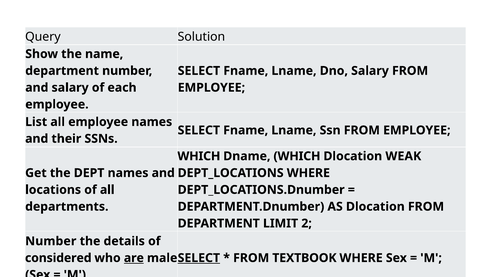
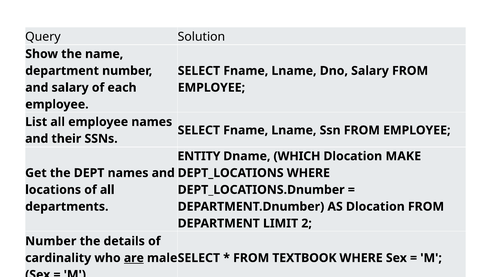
WHICH at (199, 156): WHICH -> ENTITY
WEAK: WEAK -> MAKE
considered: considered -> cardinality
SELECT at (199, 258) underline: present -> none
